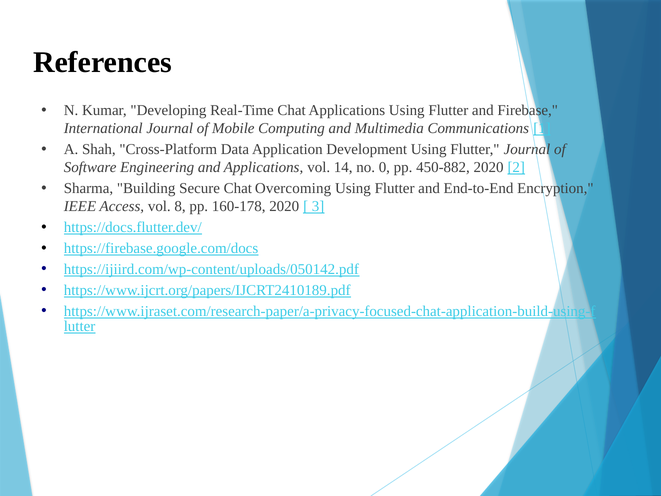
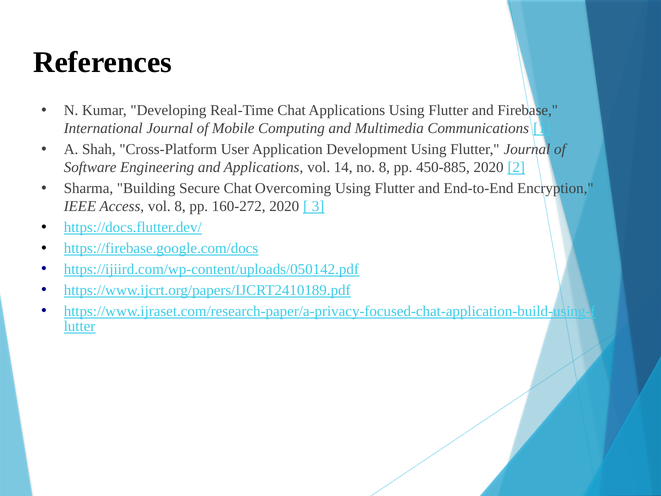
Data: Data -> User
no 0: 0 -> 8
450-882: 450-882 -> 450-885
160-178: 160-178 -> 160-272
